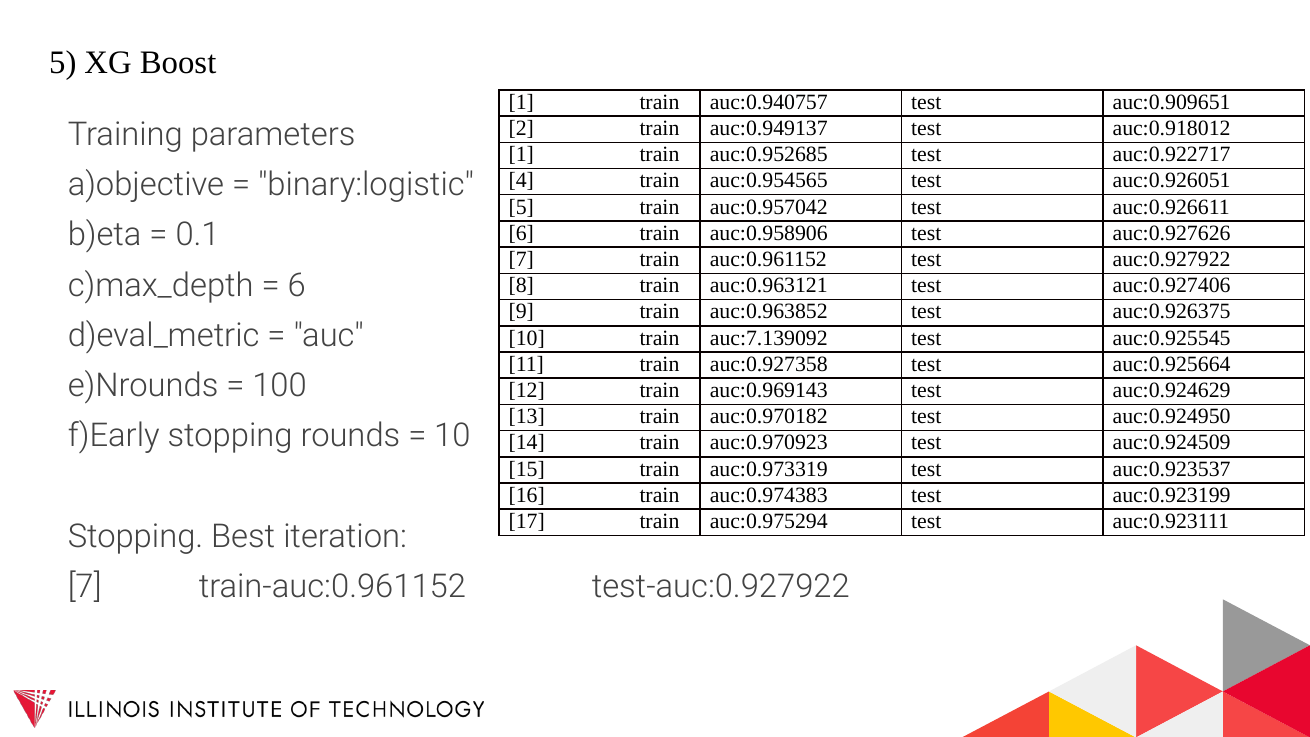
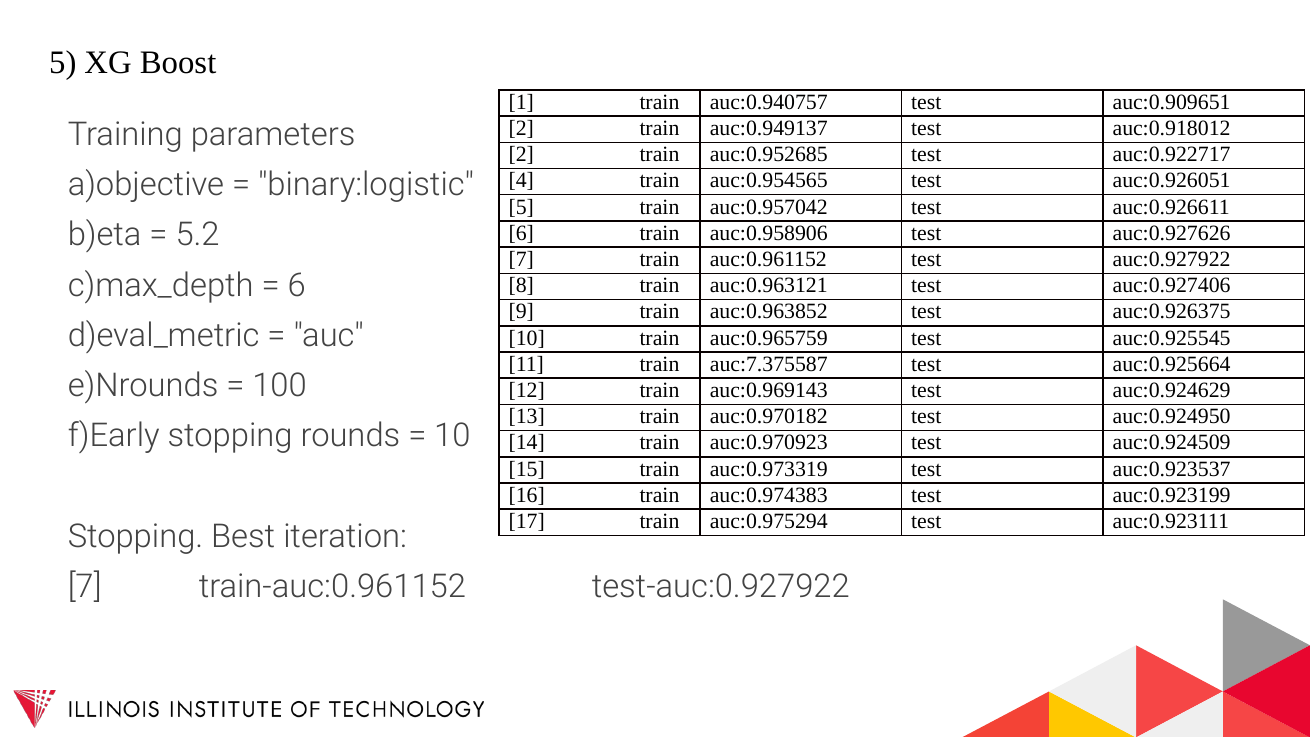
1 at (521, 155): 1 -> 2
0.1: 0.1 -> 5.2
auc:7.139092: auc:7.139092 -> auc:0.965759
auc:0.927358: auc:0.927358 -> auc:7.375587
